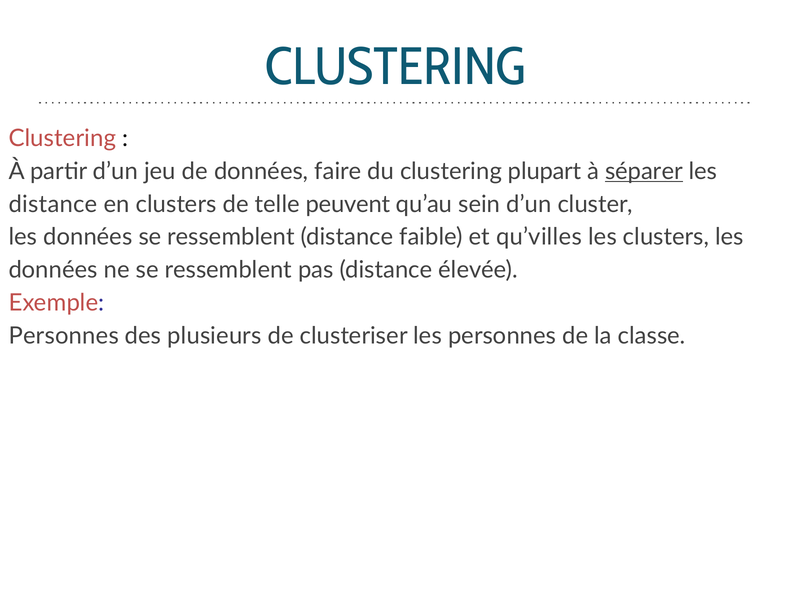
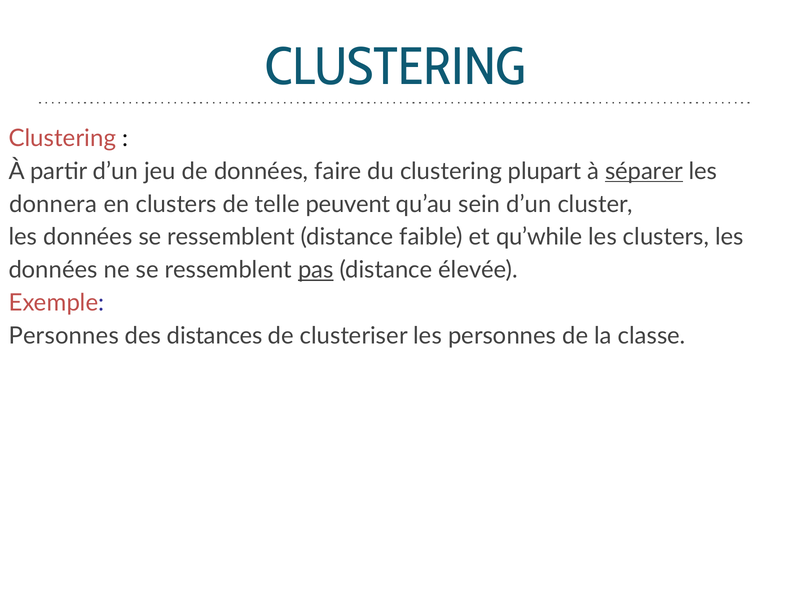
distance at (53, 204): distance -> donnera
qu’villes: qu’villes -> qu’while
pas underline: none -> present
plusieurs: plusieurs -> distances
